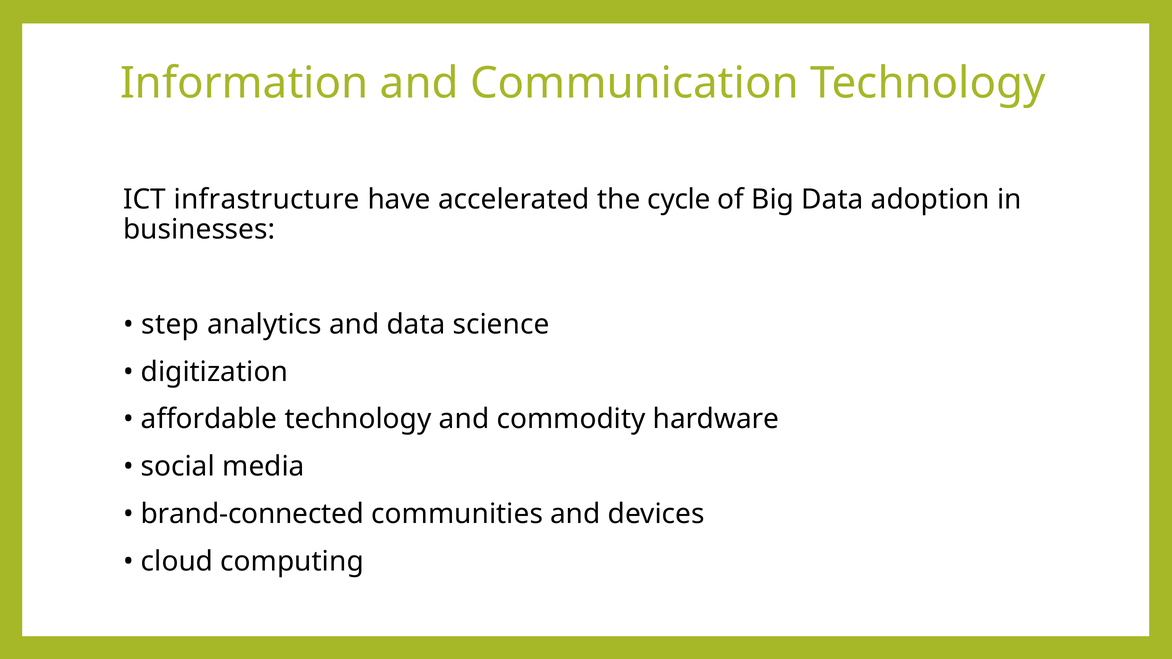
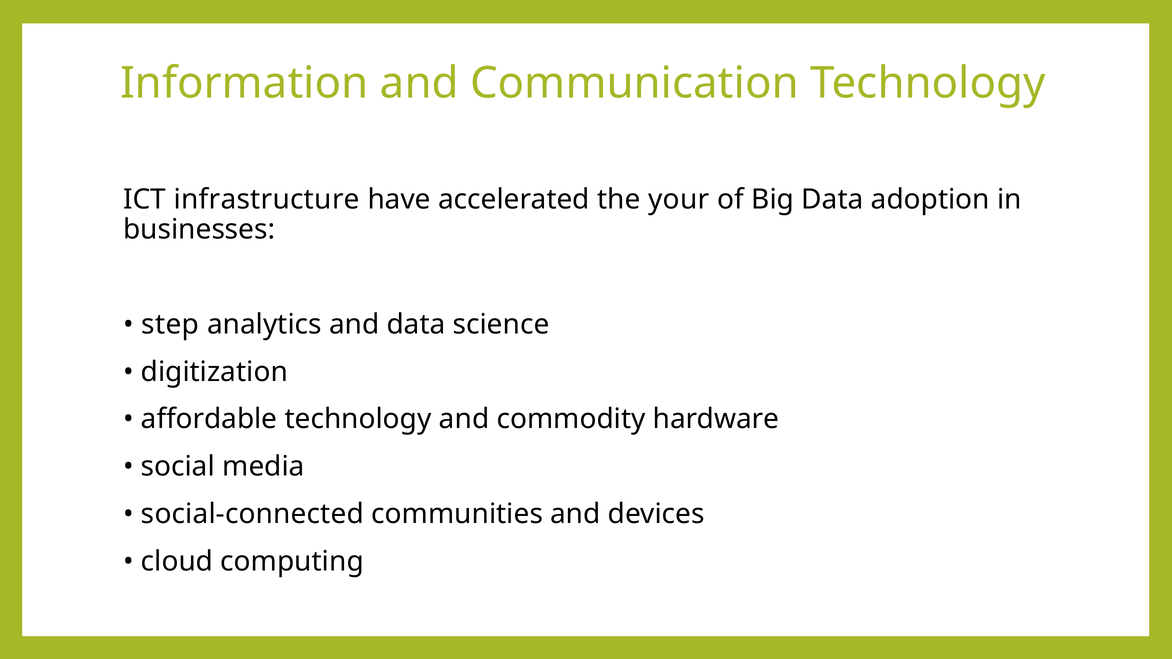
cycle: cycle -> your
brand-connected: brand-connected -> social-connected
